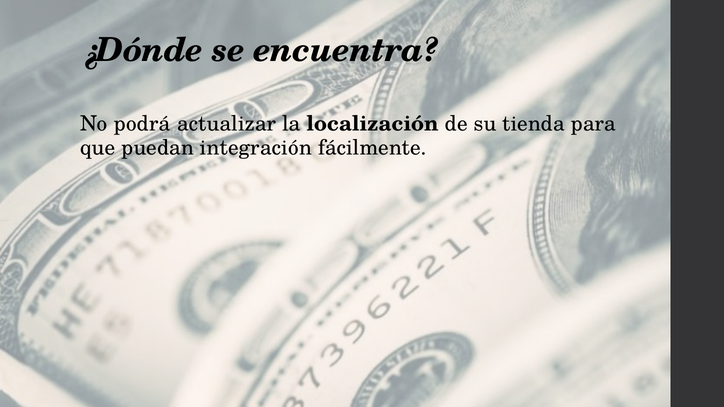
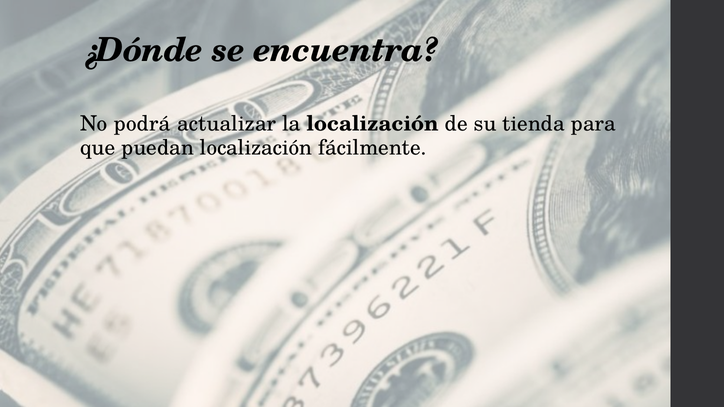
puedan integración: integración -> localización
